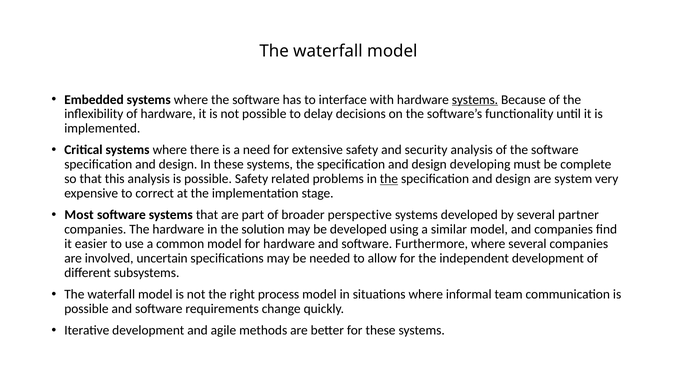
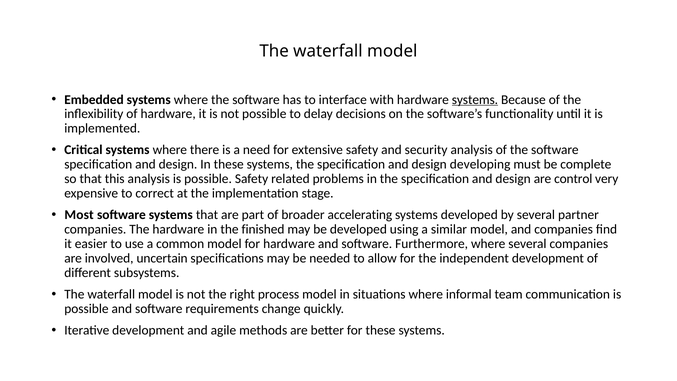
the at (389, 179) underline: present -> none
system: system -> control
perspective: perspective -> accelerating
solution: solution -> finished
